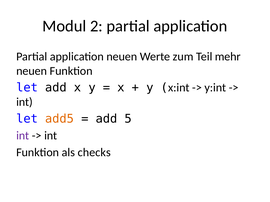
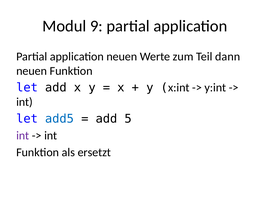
2: 2 -> 9
mehr: mehr -> dann
add5 colour: orange -> blue
checks: checks -> ersetzt
